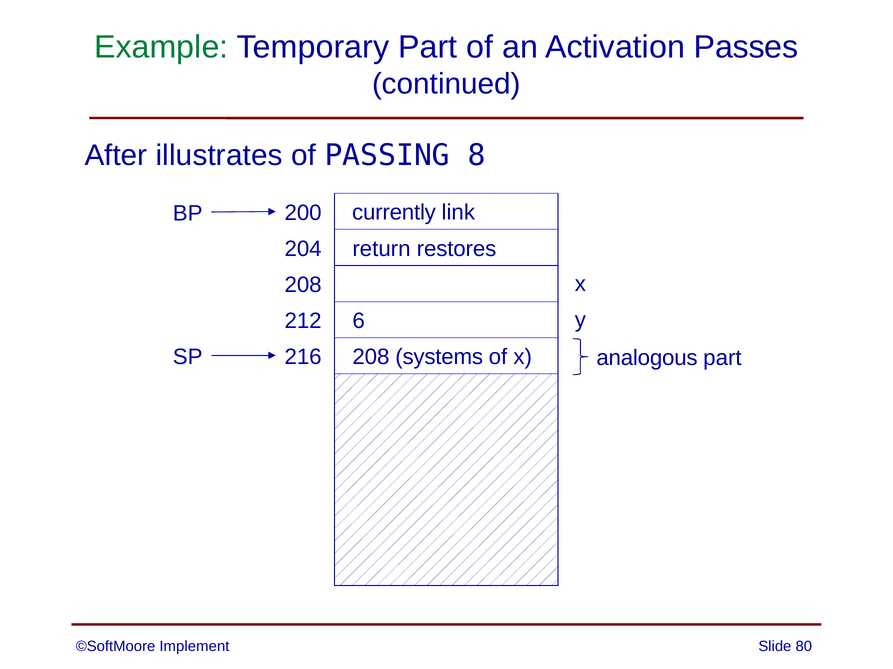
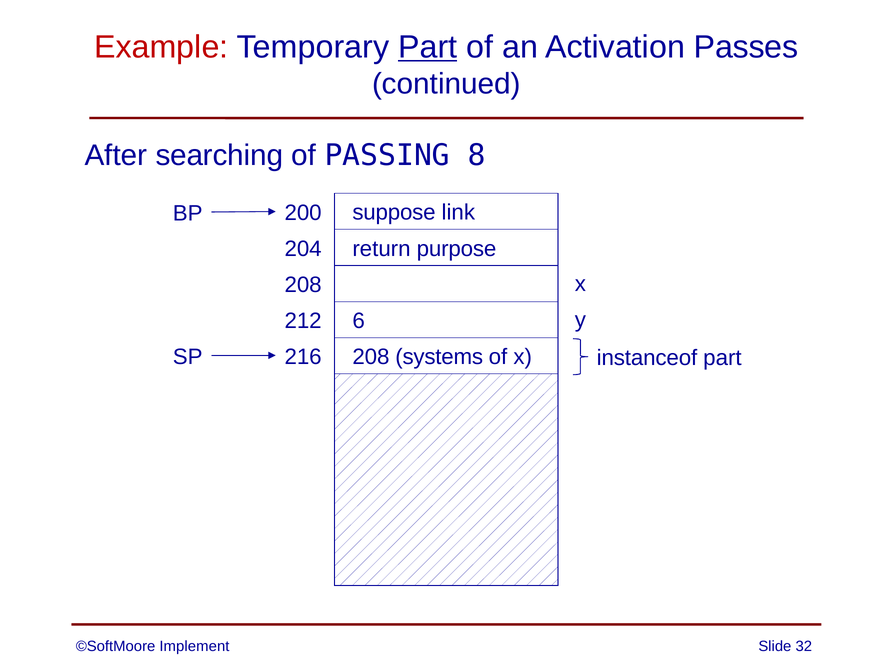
Example colour: green -> red
Part at (428, 47) underline: none -> present
illustrates: illustrates -> searching
currently: currently -> suppose
restores: restores -> purpose
analogous: analogous -> instanceof
80: 80 -> 32
